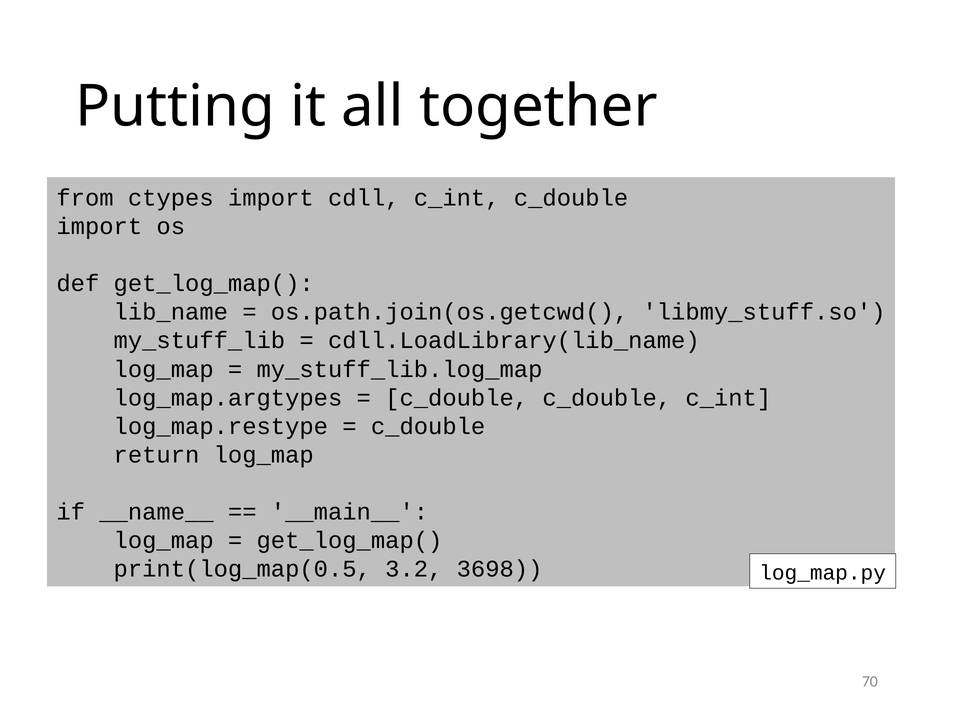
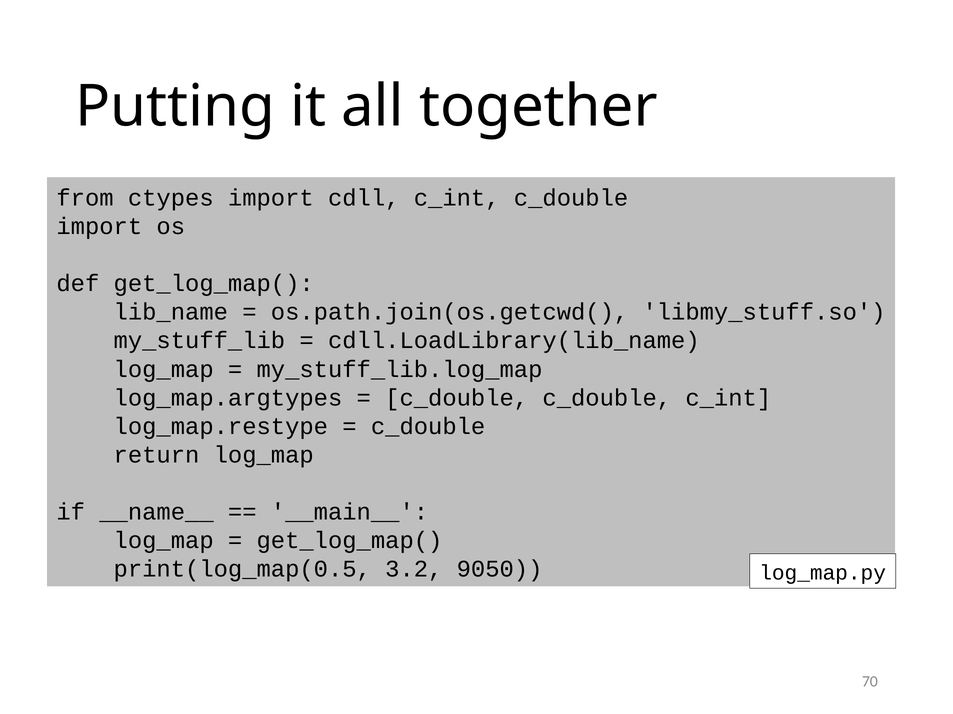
3698: 3698 -> 9050
